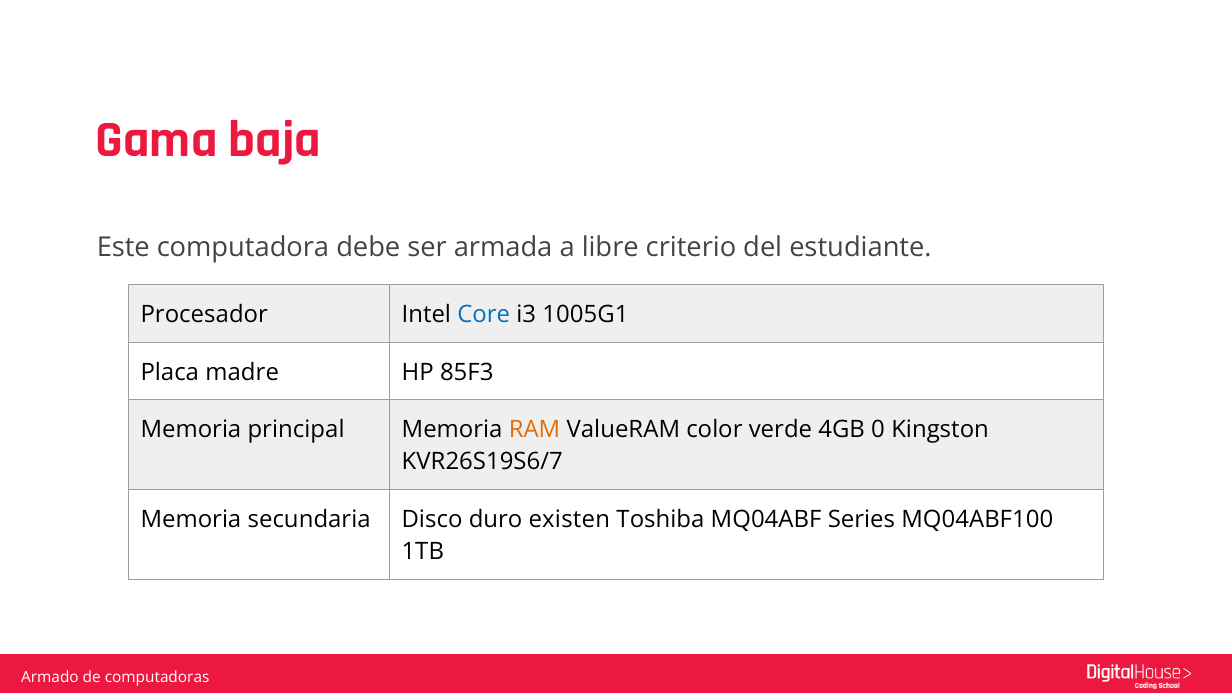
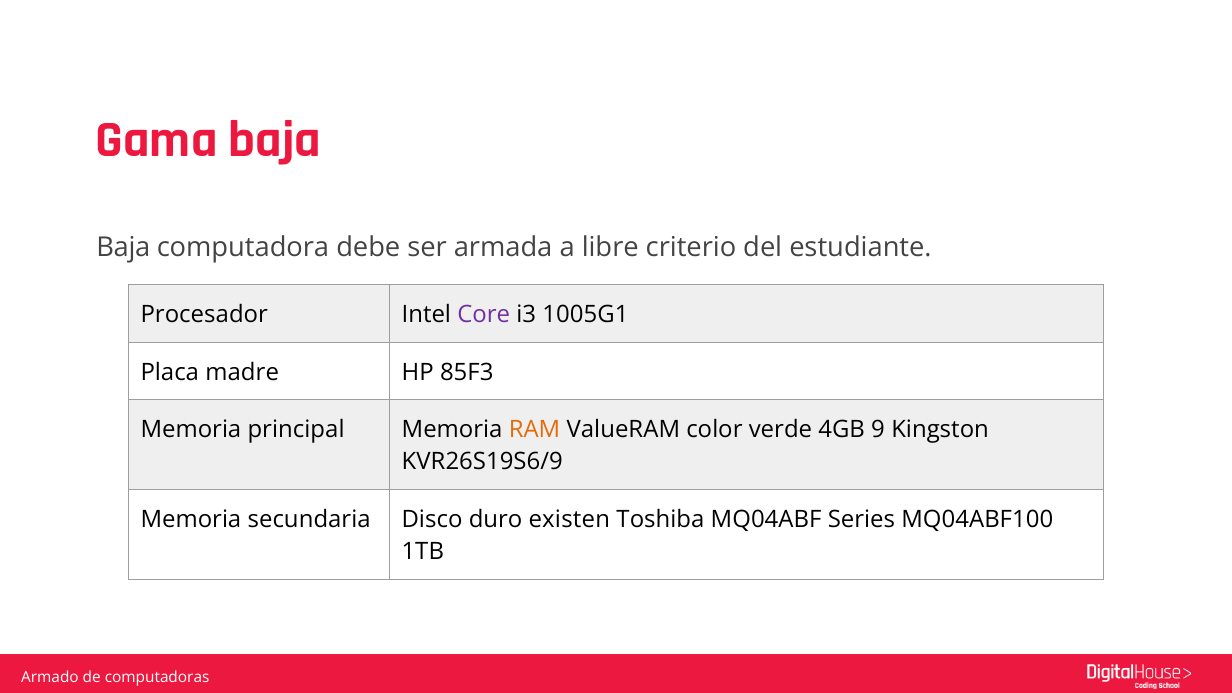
Este at (123, 248): Este -> Baja
Core colour: blue -> purple
0: 0 -> 9
KVR26S19S6/7: KVR26S19S6/7 -> KVR26S19S6/9
